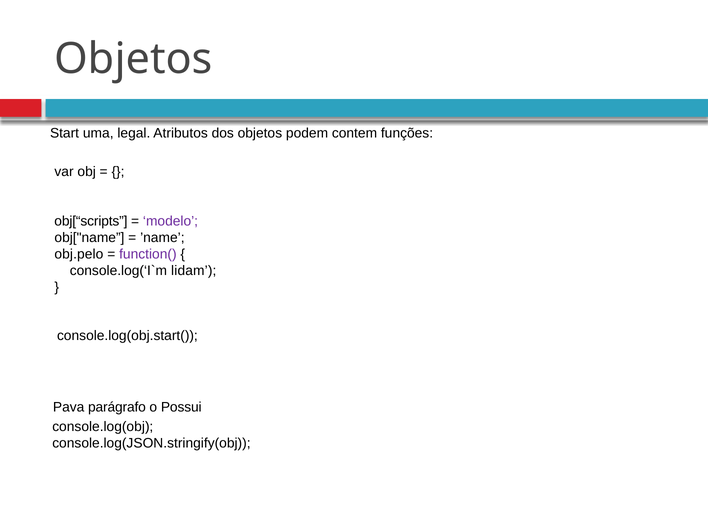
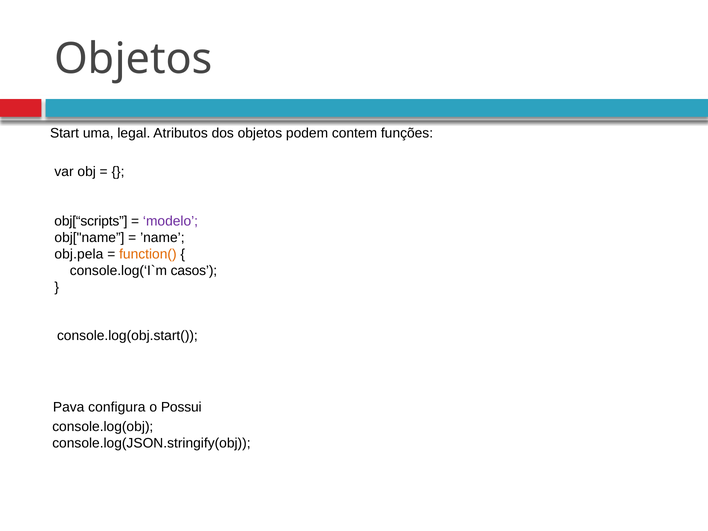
obj.pelo: obj.pelo -> obj.pela
function( colour: purple -> orange
lidam: lidam -> casos
parágrafo: parágrafo -> configura
